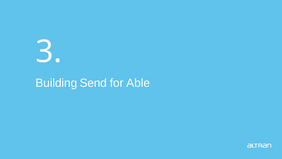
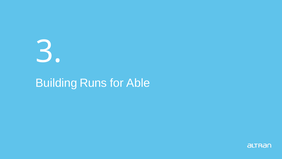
Send: Send -> Runs
